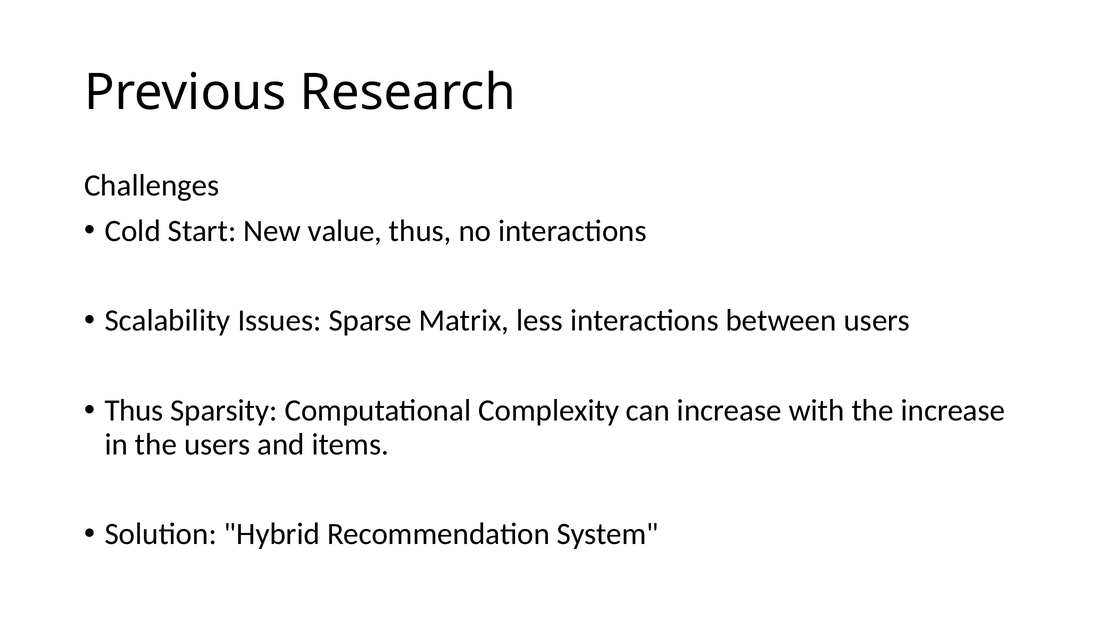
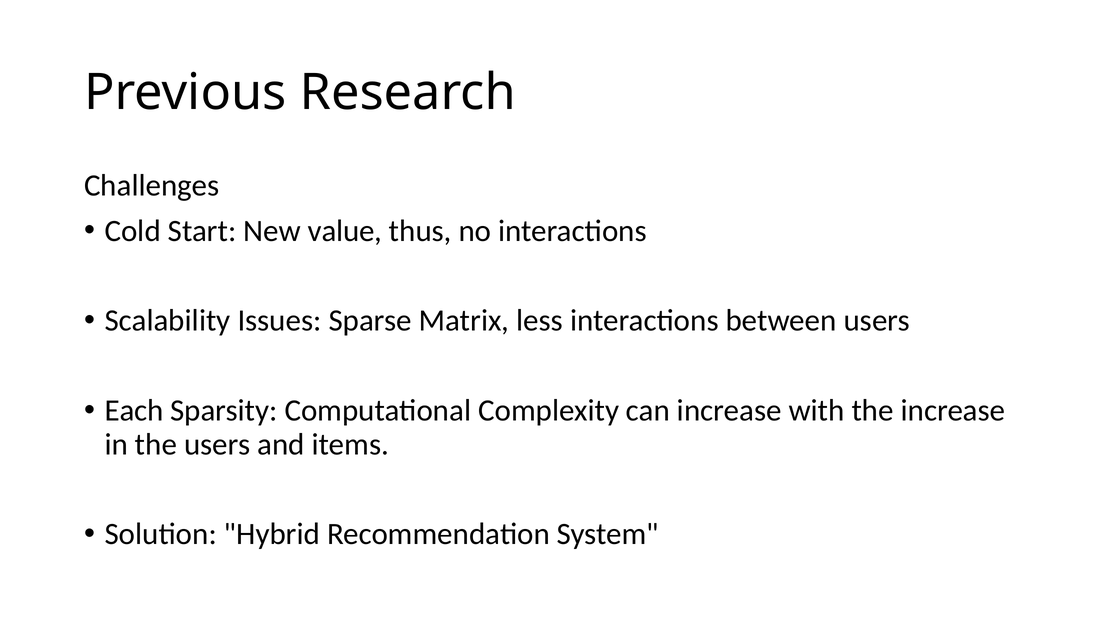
Thus at (134, 411): Thus -> Each
